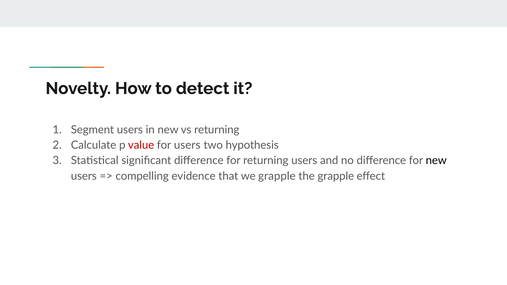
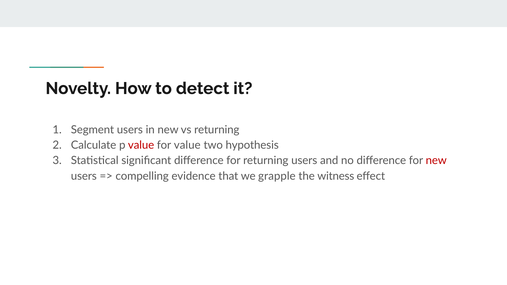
for users: users -> value
new at (436, 161) colour: black -> red
the grapple: grapple -> witness
